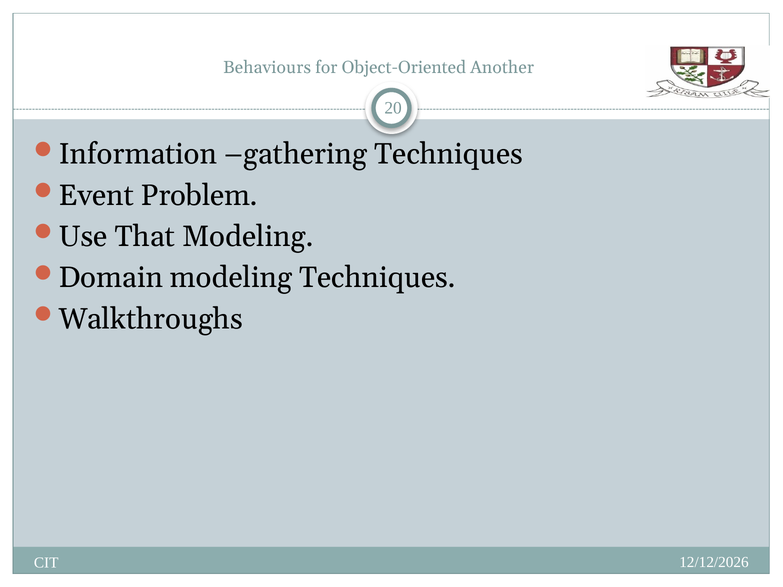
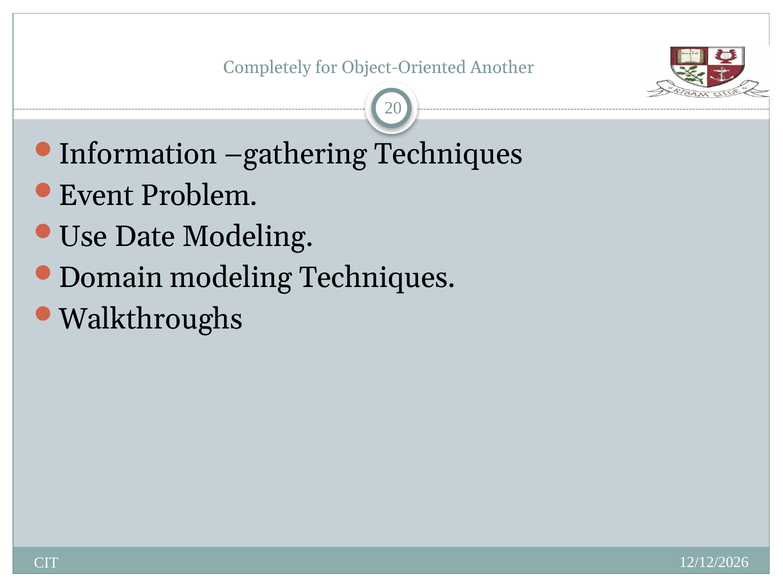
Behaviours: Behaviours -> Completely
That: That -> Date
